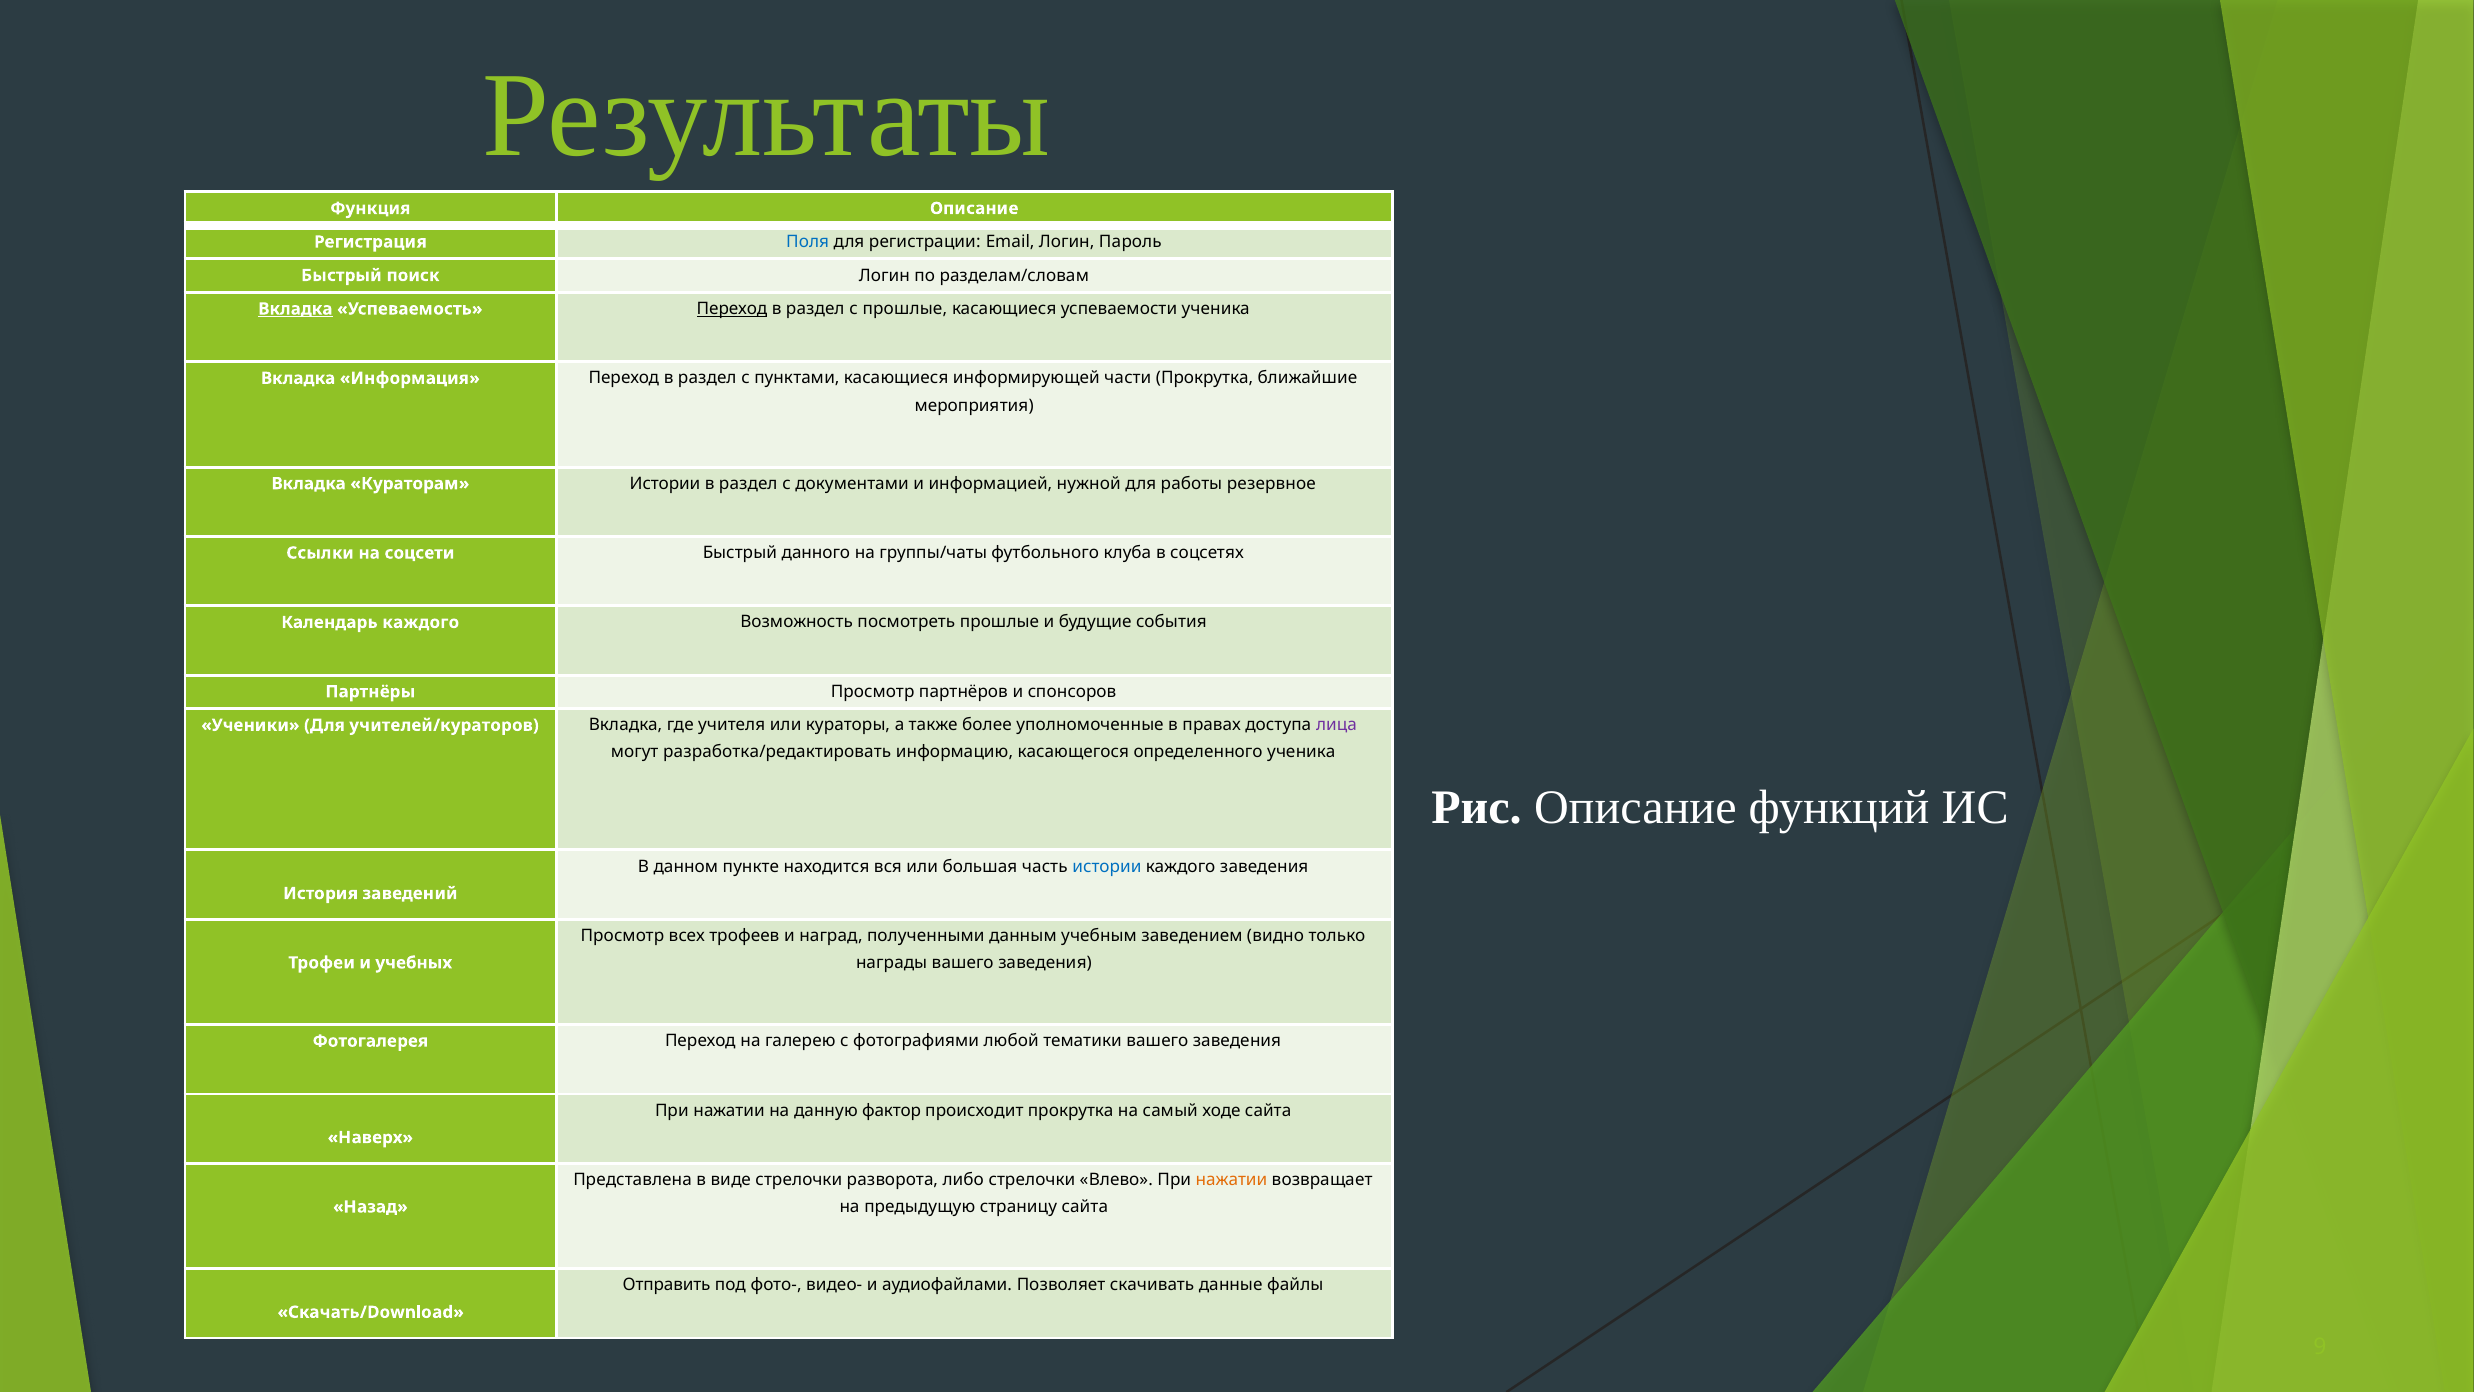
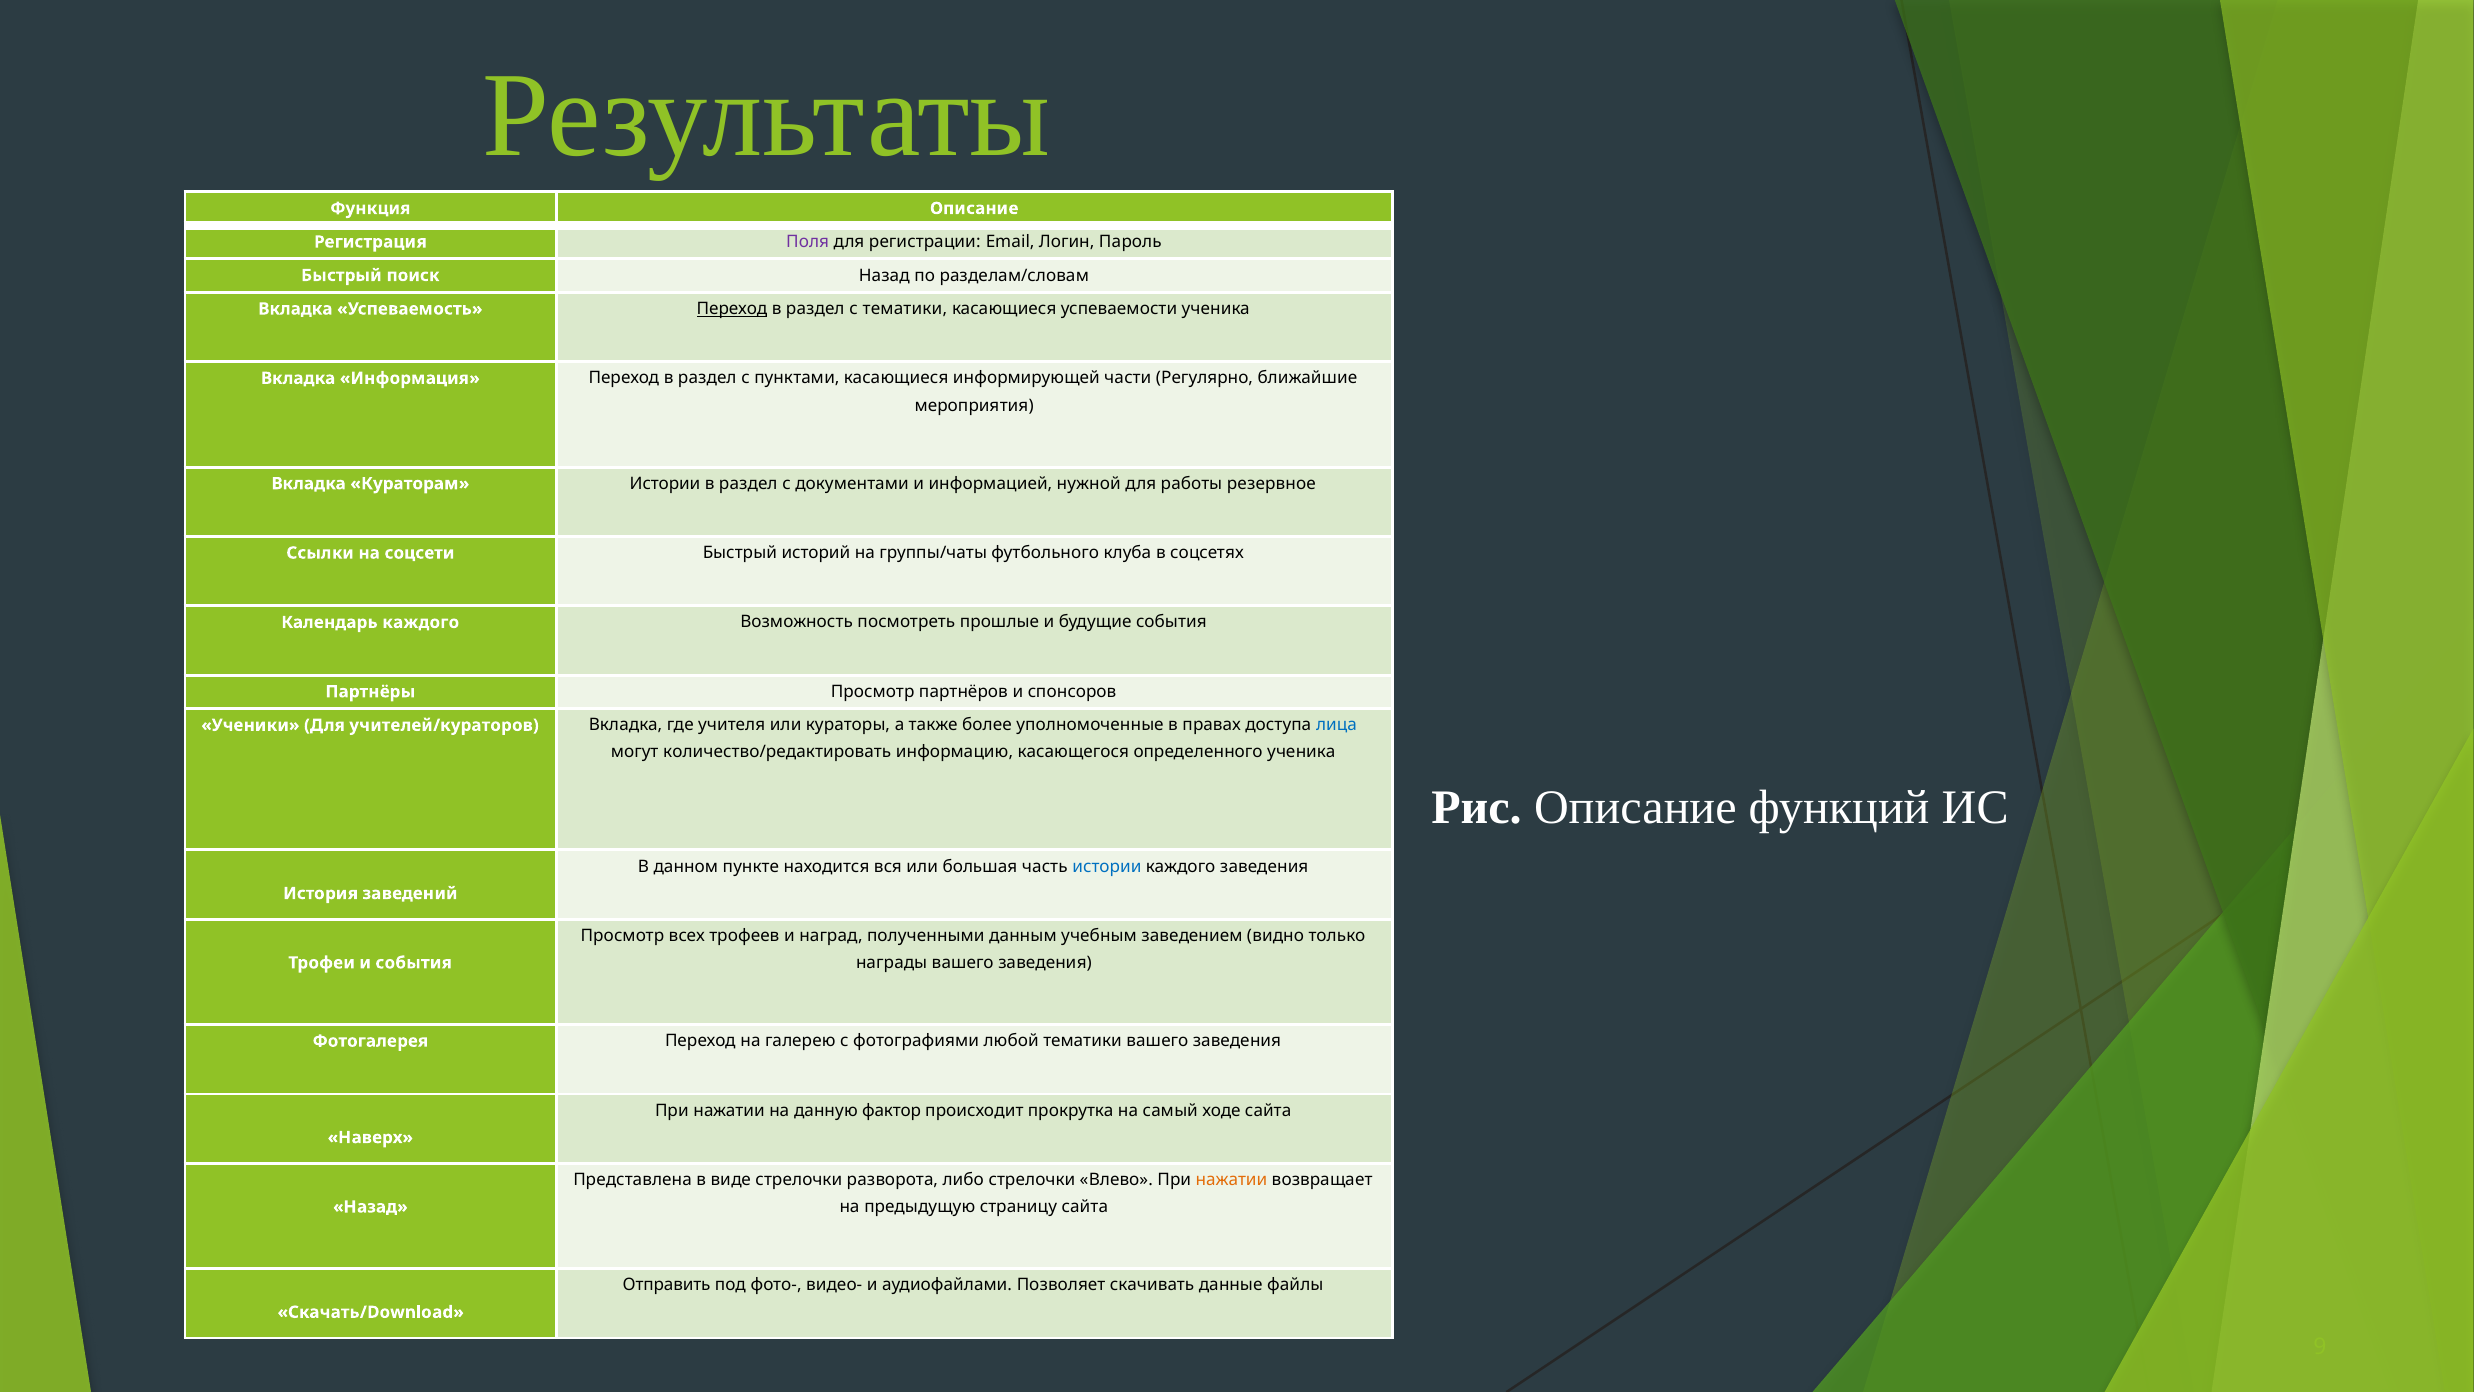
Поля colour: blue -> purple
поиск Логин: Логин -> Назад
Вкладка at (295, 309) underline: present -> none
с прошлые: прошлые -> тематики
части Прокрутка: Прокрутка -> Регулярно
данного: данного -> историй
лица colour: purple -> blue
разработка/редактировать: разработка/редактировать -> количество/редактировать
и учебных: учебных -> события
